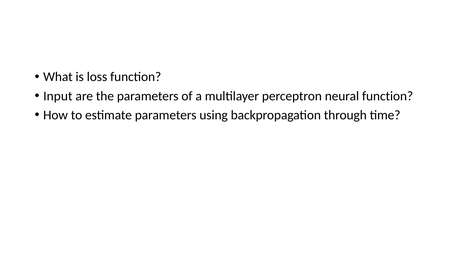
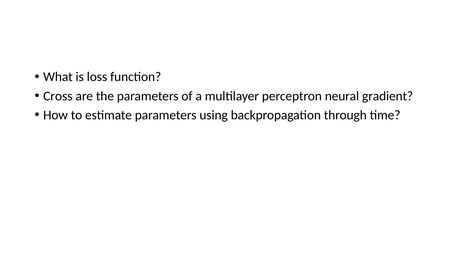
Input: Input -> Cross
neural function: function -> gradient
